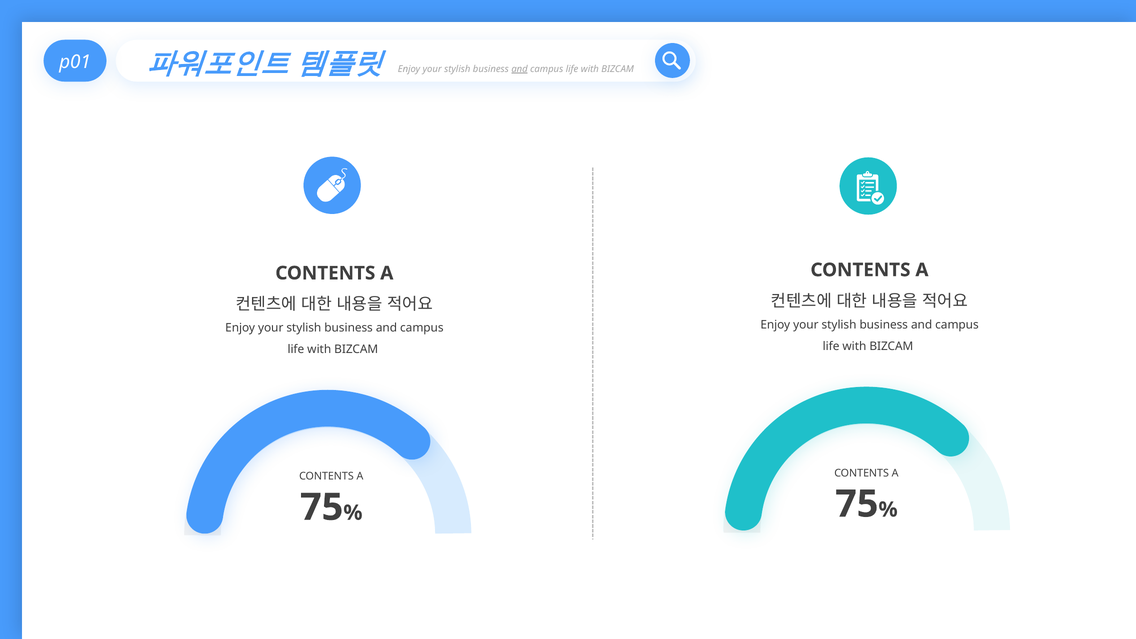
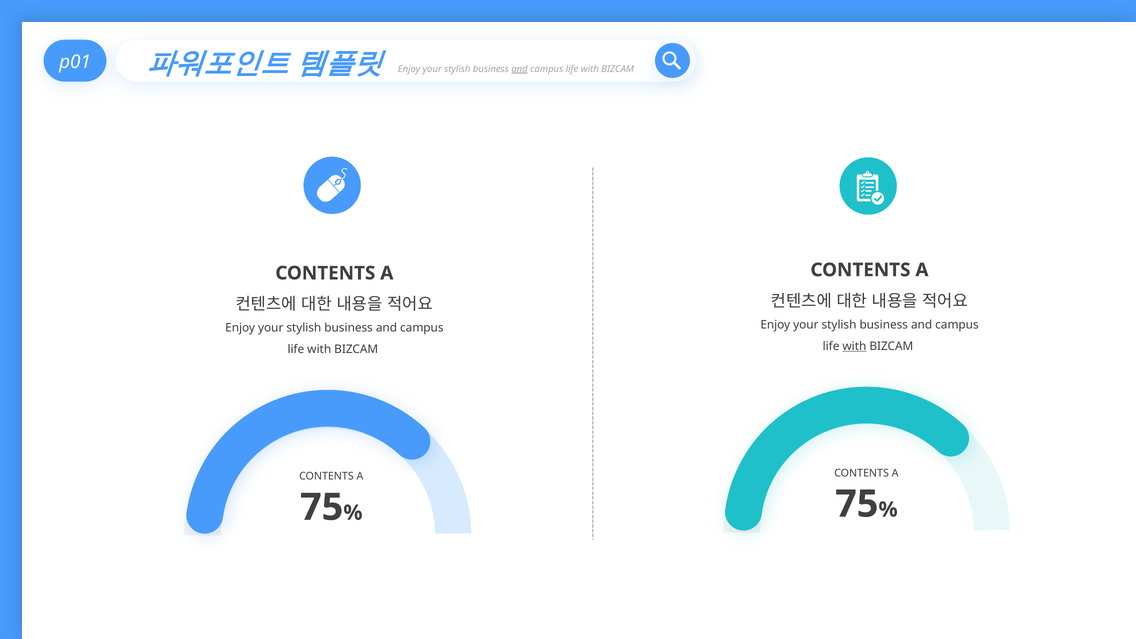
with at (854, 346) underline: none -> present
